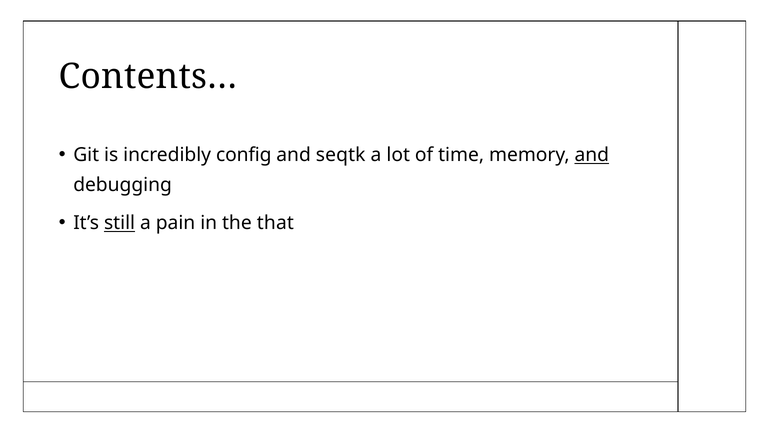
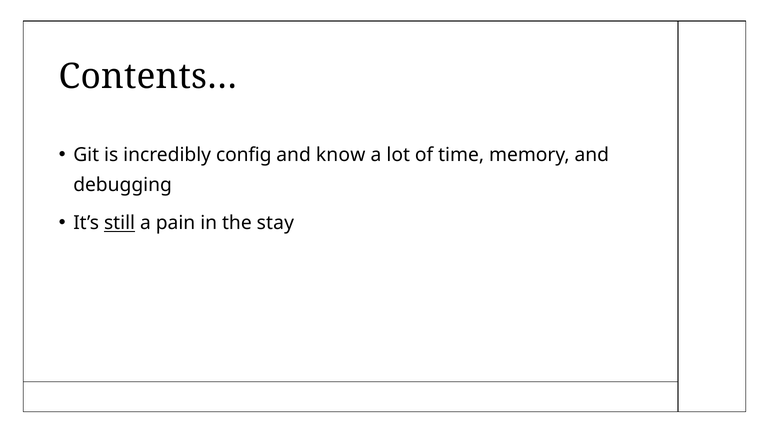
seqtk: seqtk -> know
and at (592, 155) underline: present -> none
that: that -> stay
